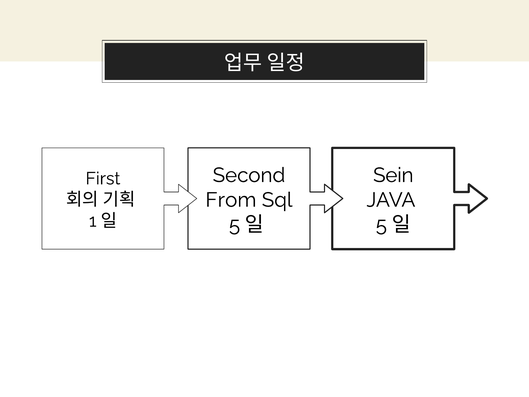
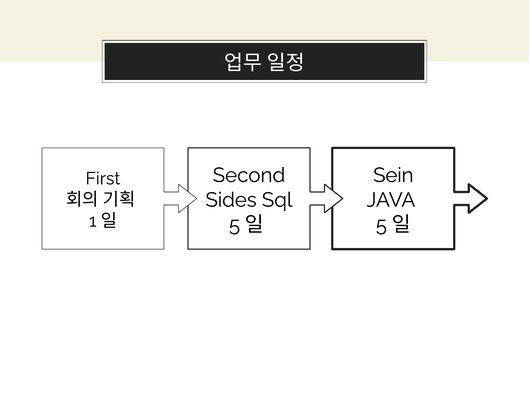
From: From -> Sides
